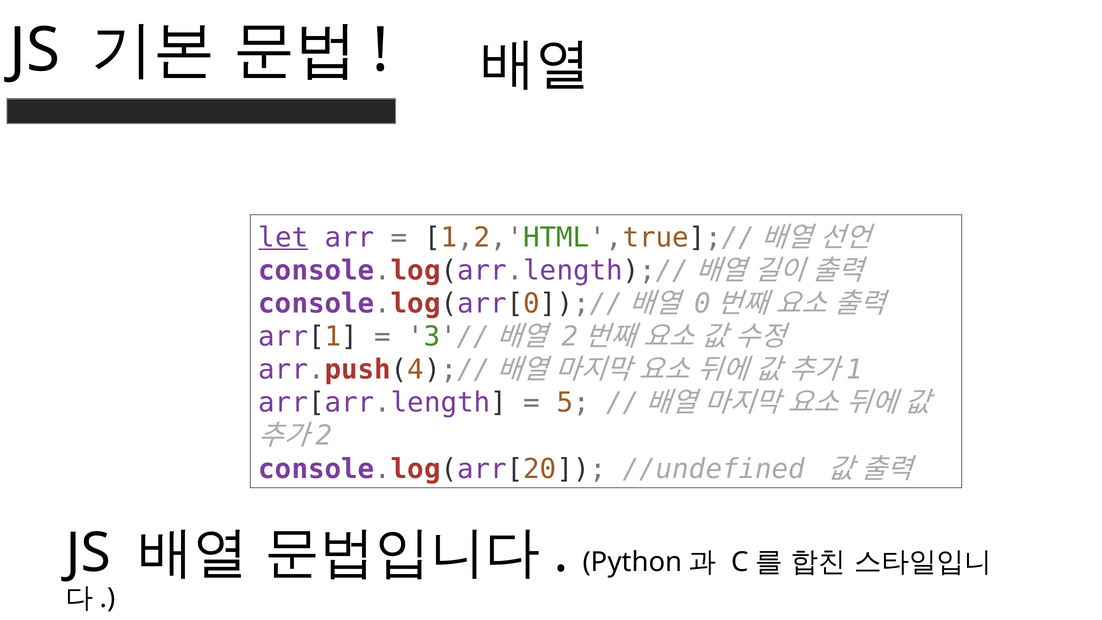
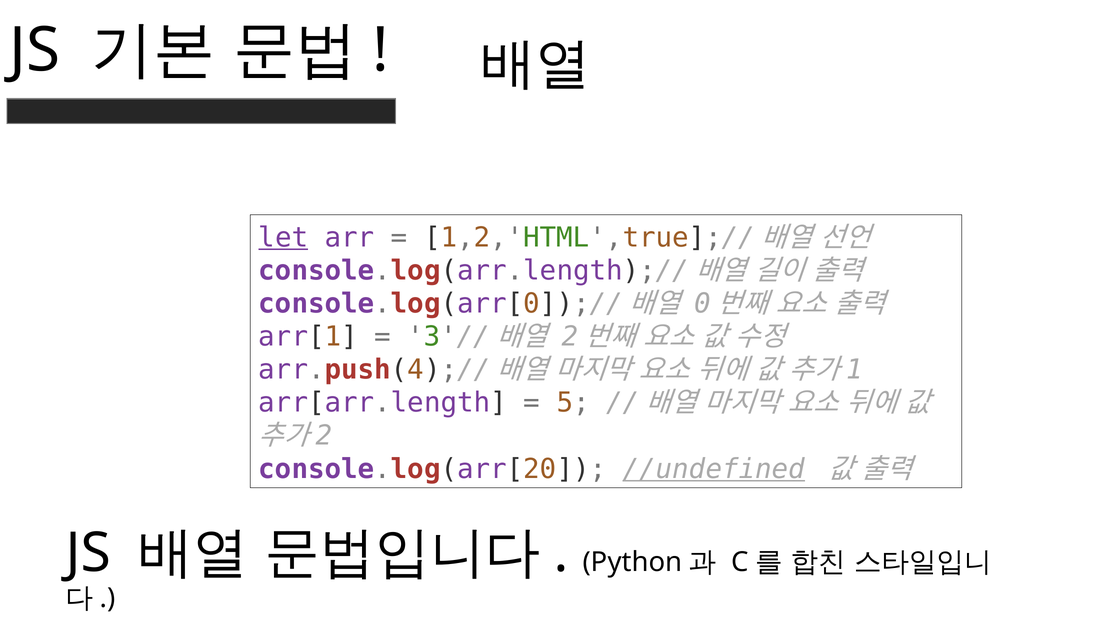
//undefined underline: none -> present
